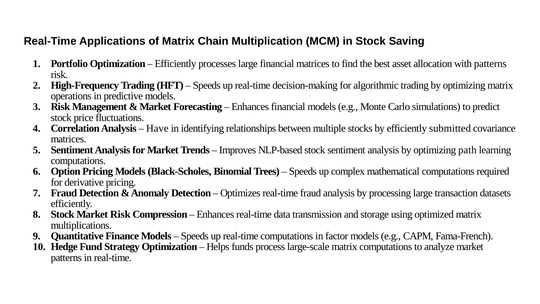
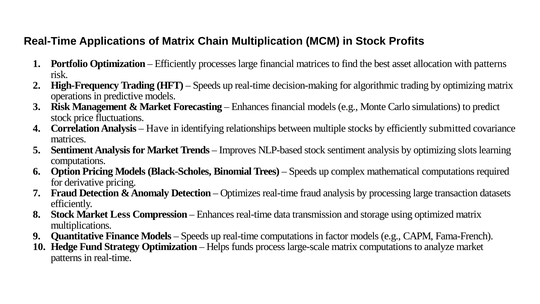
Saving: Saving -> Profits
path: path -> slots
Market Risk: Risk -> Less
